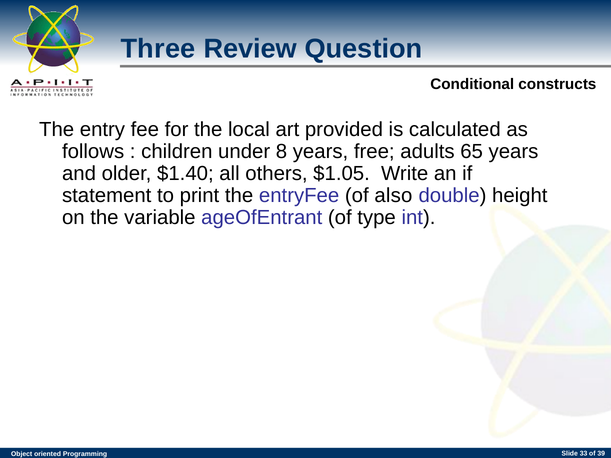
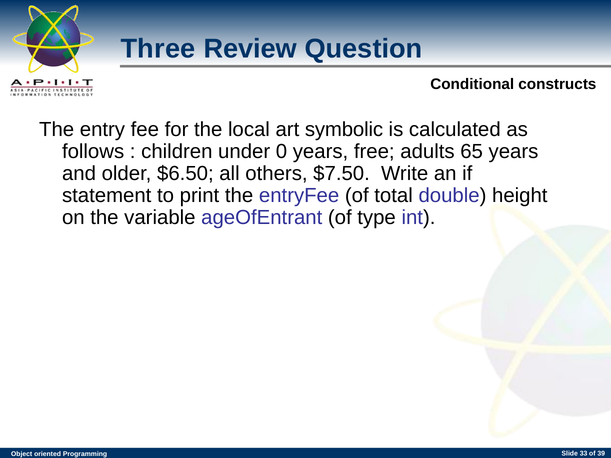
provided: provided -> symbolic
8: 8 -> 0
$1.40: $1.40 -> $6.50
$1.05: $1.05 -> $7.50
also: also -> total
